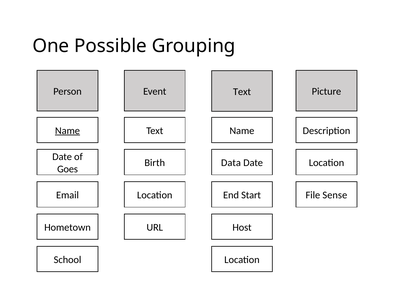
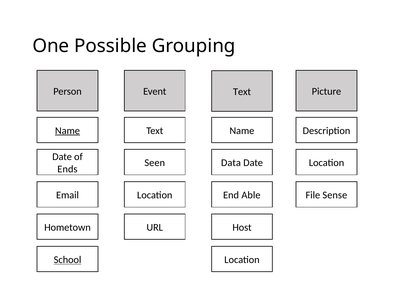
Birth: Birth -> Seen
Goes: Goes -> Ends
Start: Start -> Able
School underline: none -> present
